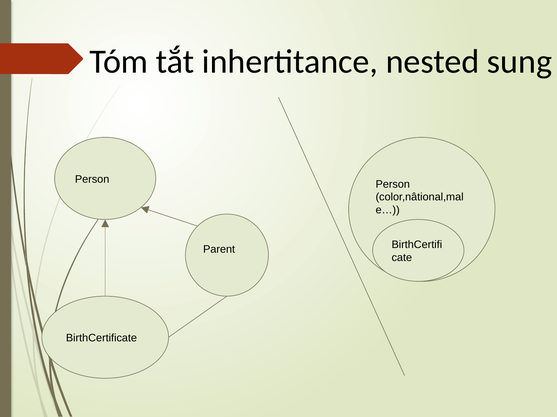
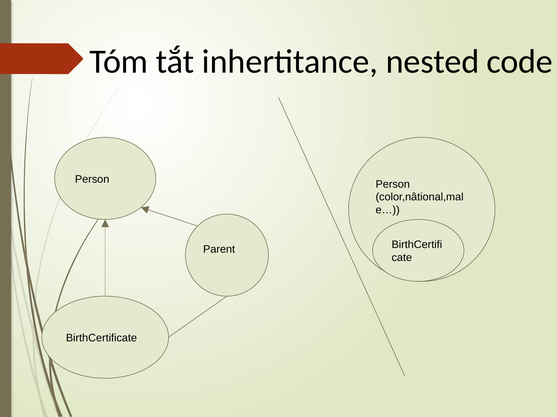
sung: sung -> code
